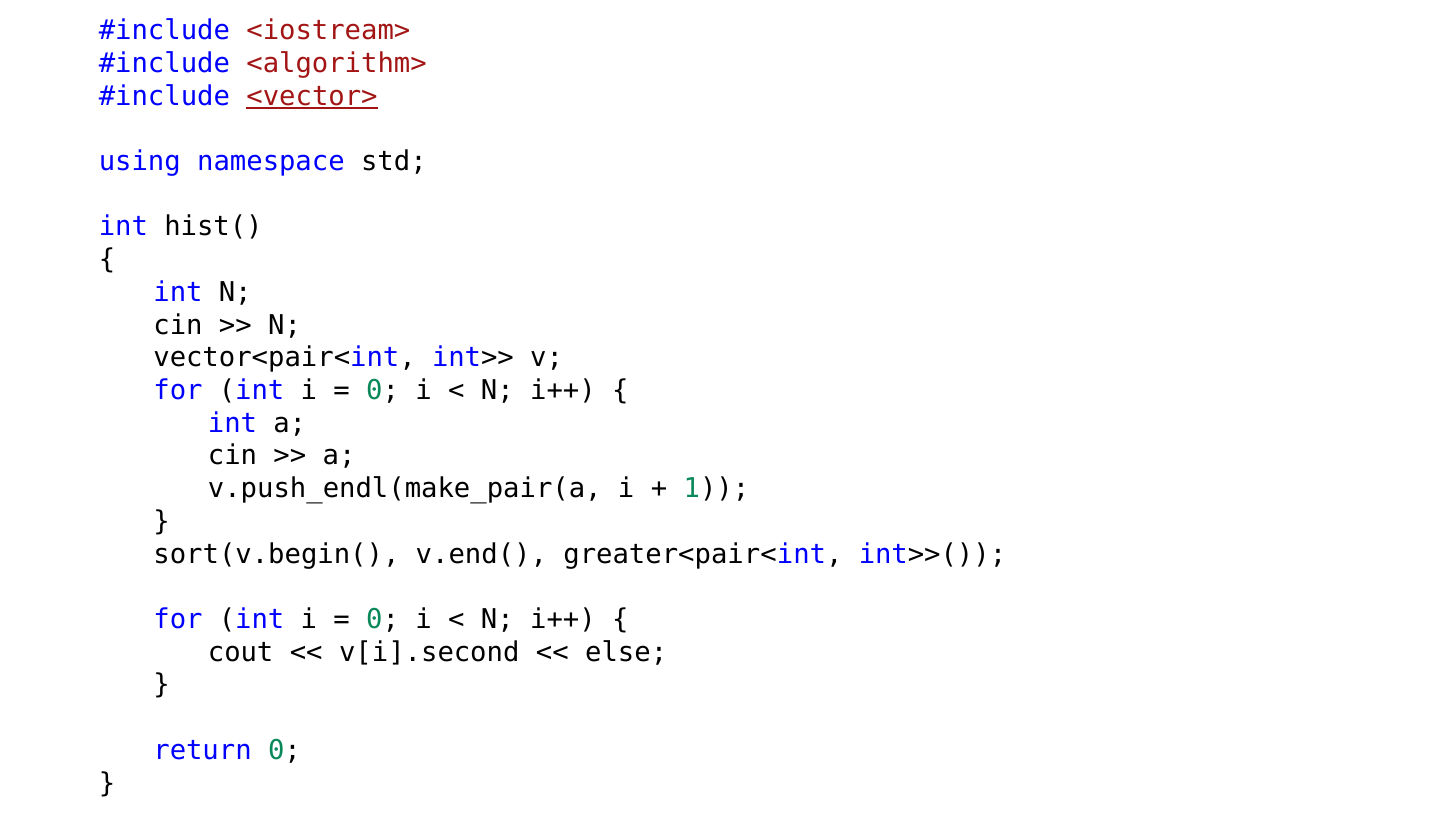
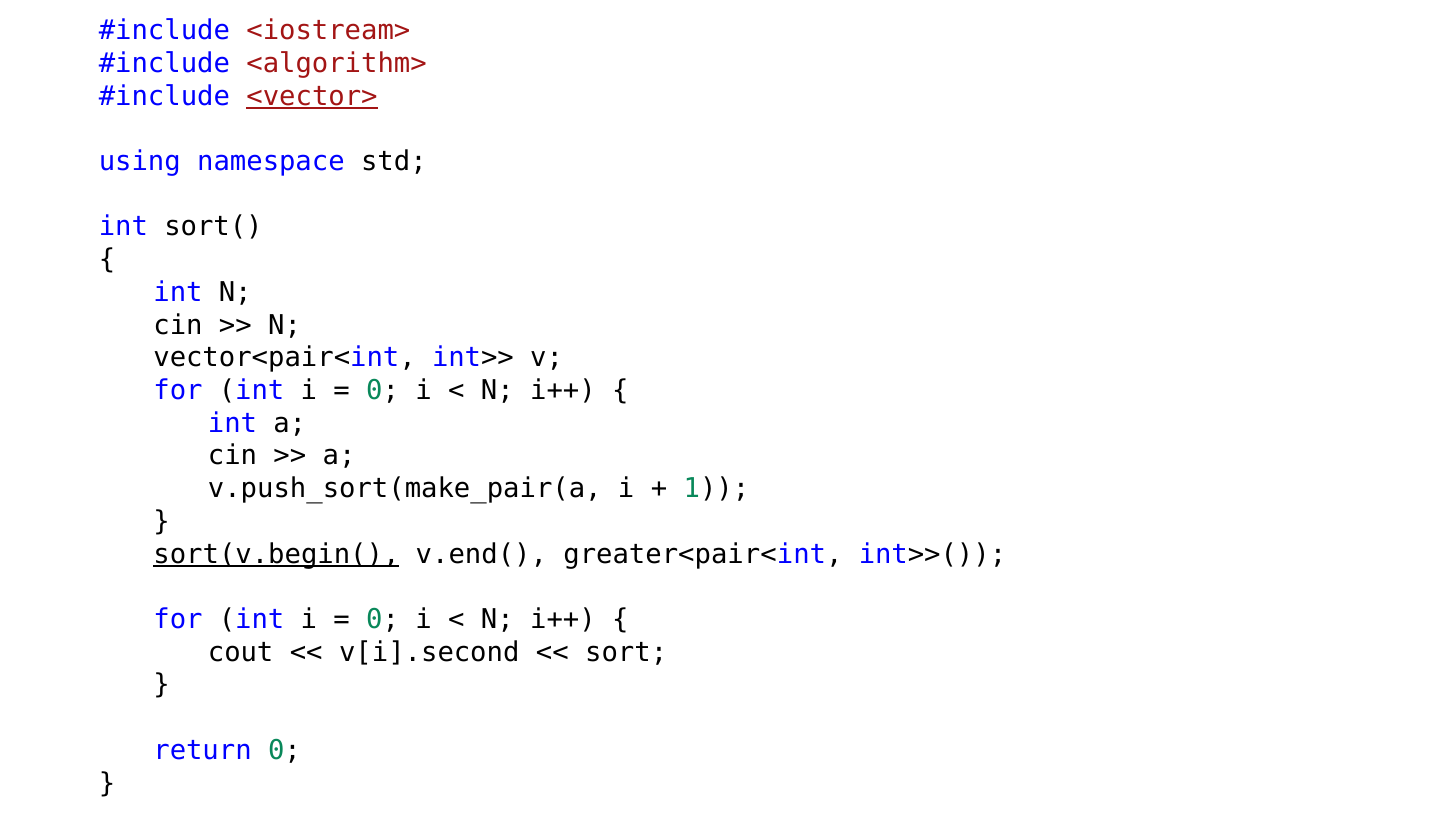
hist(: hist( -> sort(
v.push_endl(make_pair(a: v.push_endl(make_pair(a -> v.push_sort(make_pair(a
sort(v.begin( underline: none -> present
else: else -> sort
